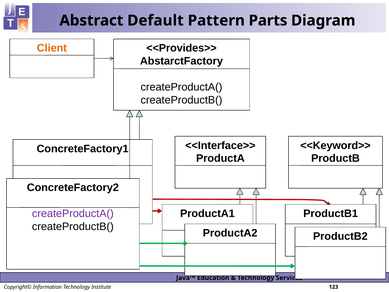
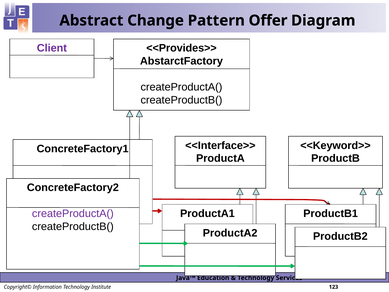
Default: Default -> Change
Parts: Parts -> Offer
Client colour: orange -> purple
